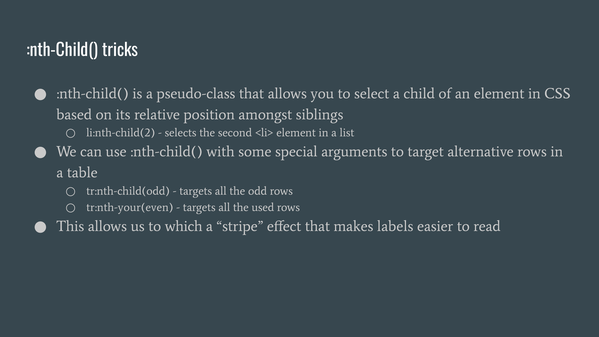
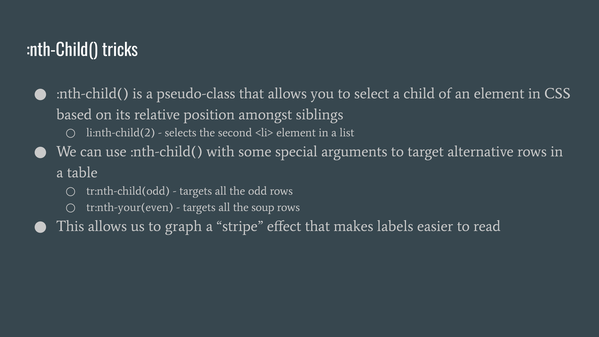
used: used -> soup
which: which -> graph
